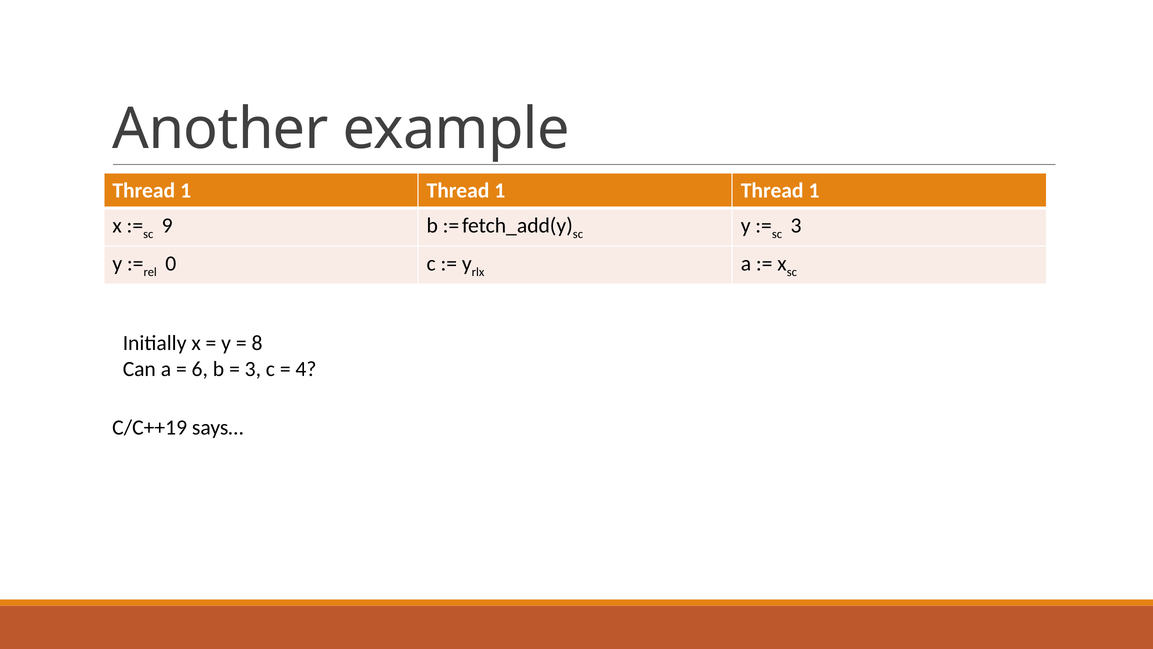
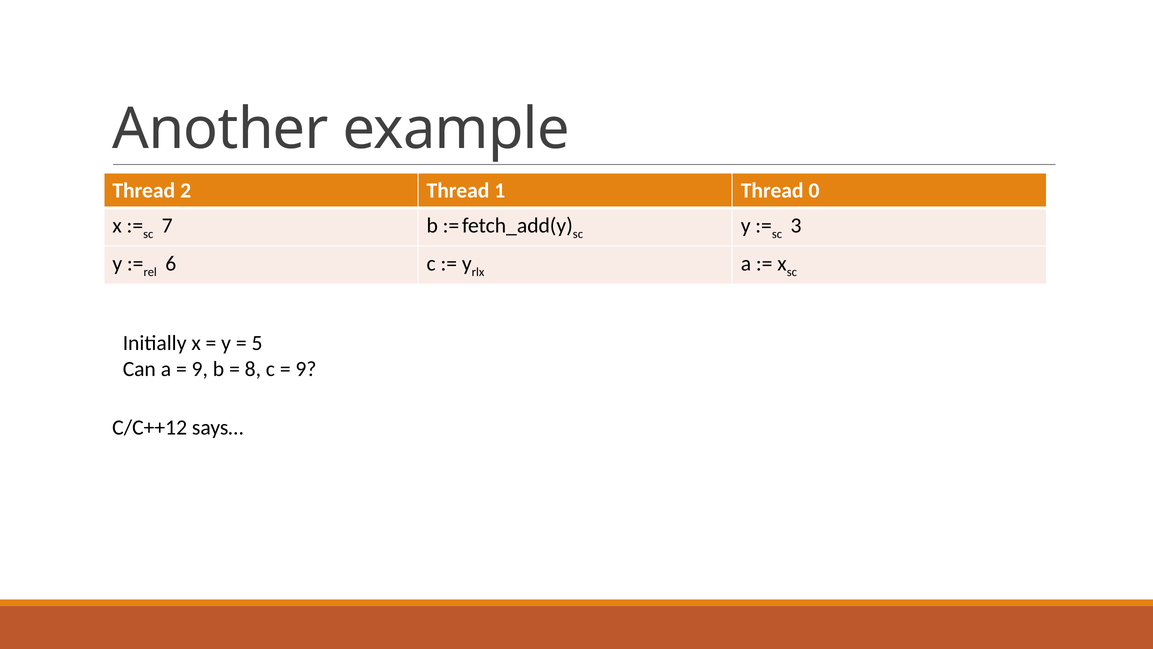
1 at (186, 191): 1 -> 2
1 at (814, 191): 1 -> 0
9: 9 -> 7
0: 0 -> 6
8: 8 -> 5
6 at (200, 369): 6 -> 9
3 at (253, 369): 3 -> 8
4 at (306, 369): 4 -> 9
C/C++19: C/C++19 -> C/C++12
